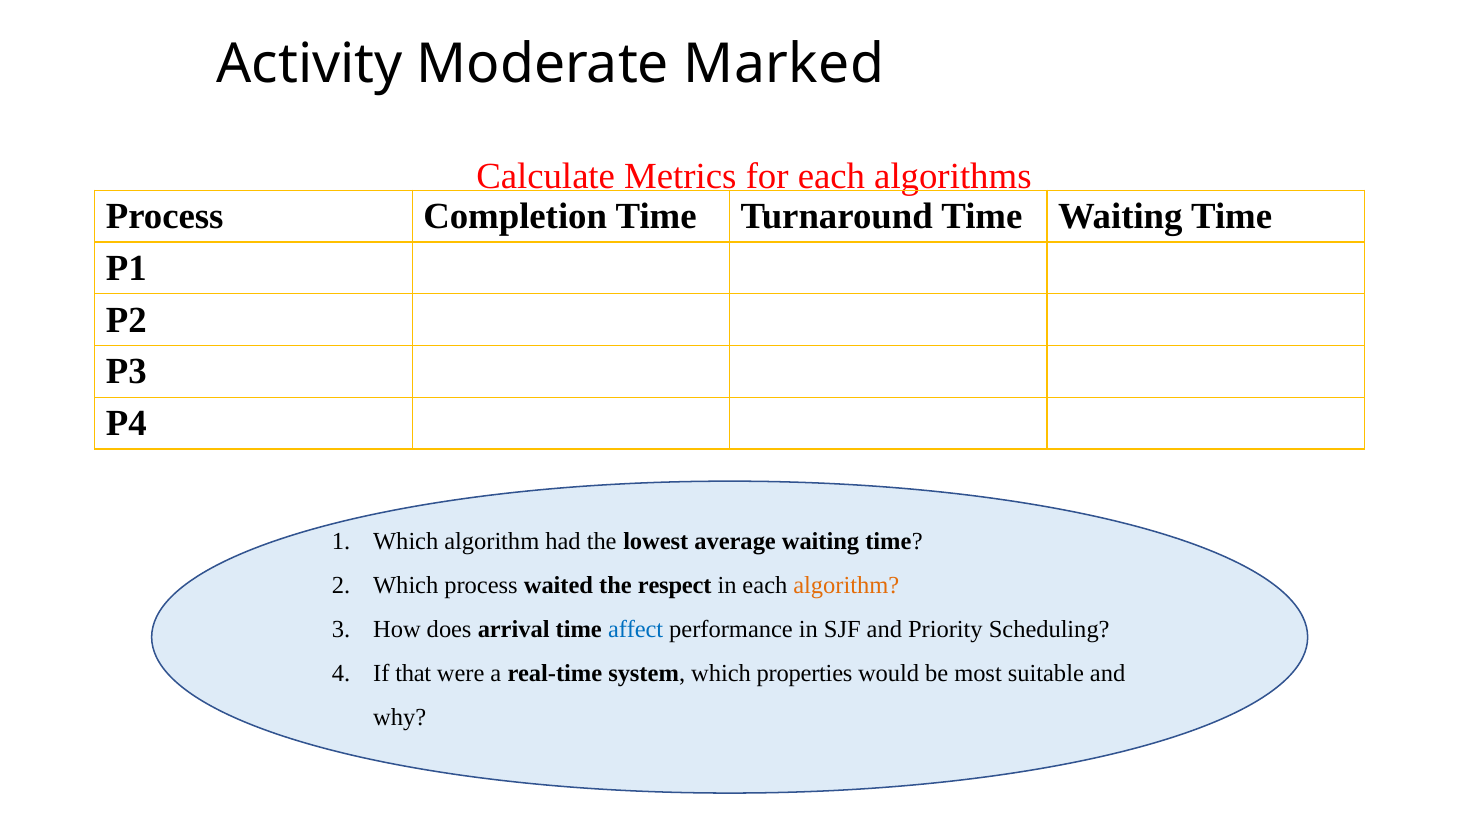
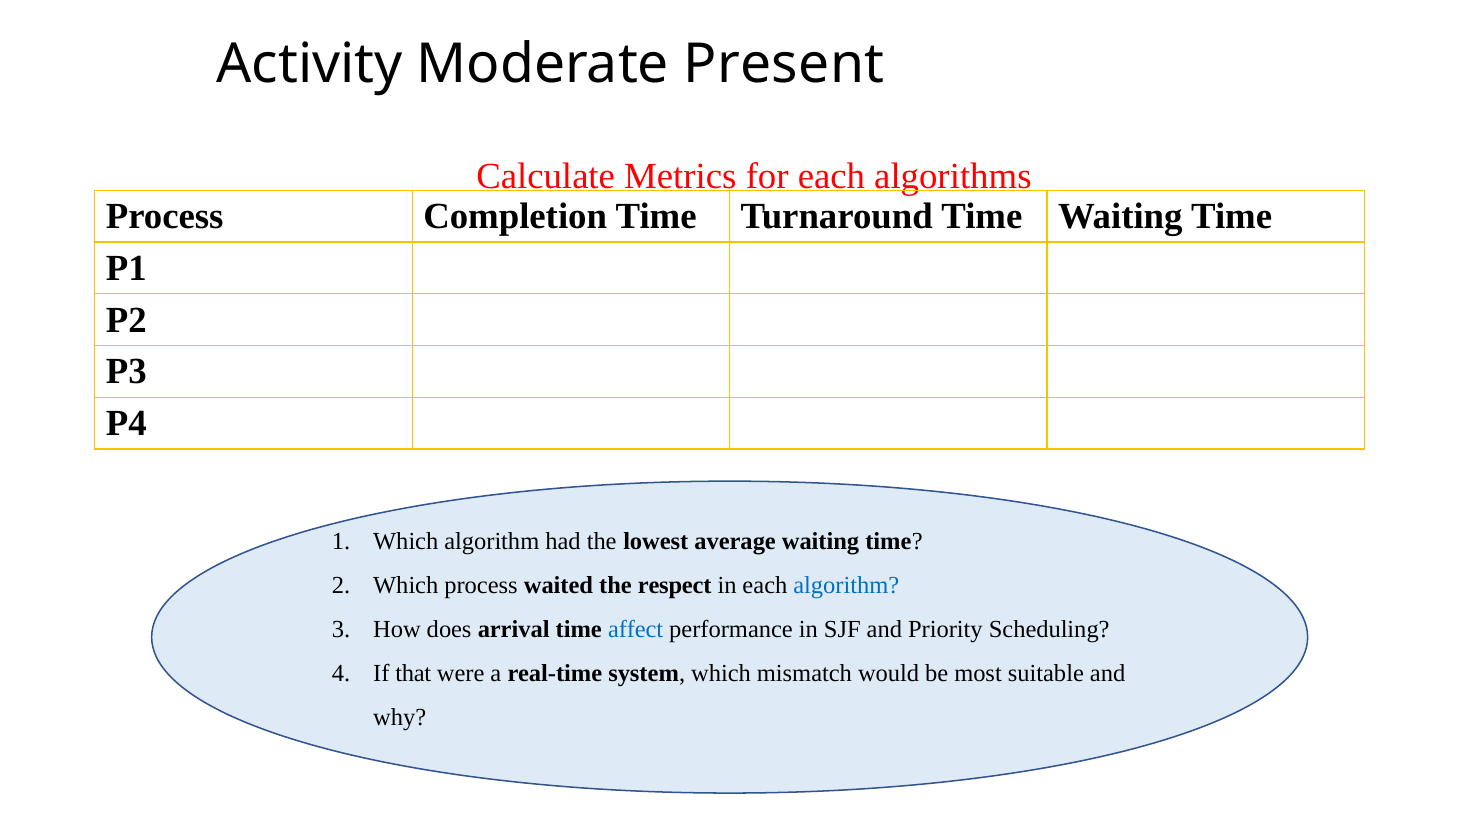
Marked: Marked -> Present
algorithm at (846, 585) colour: orange -> blue
properties: properties -> mismatch
